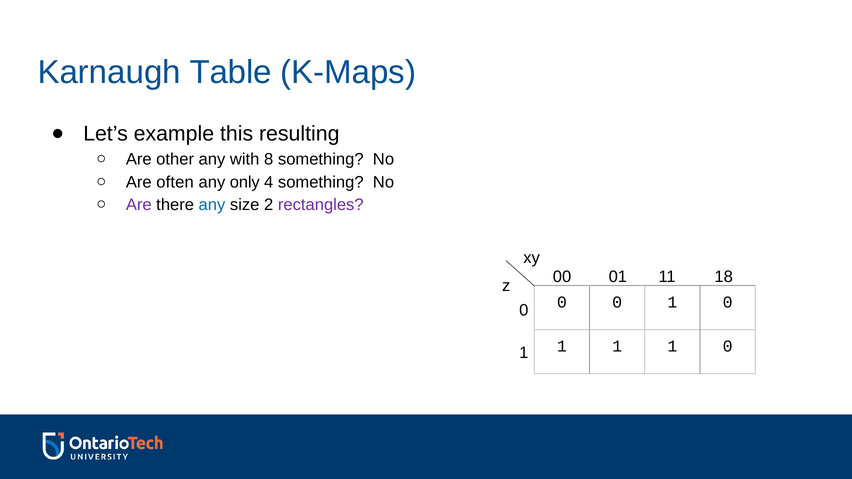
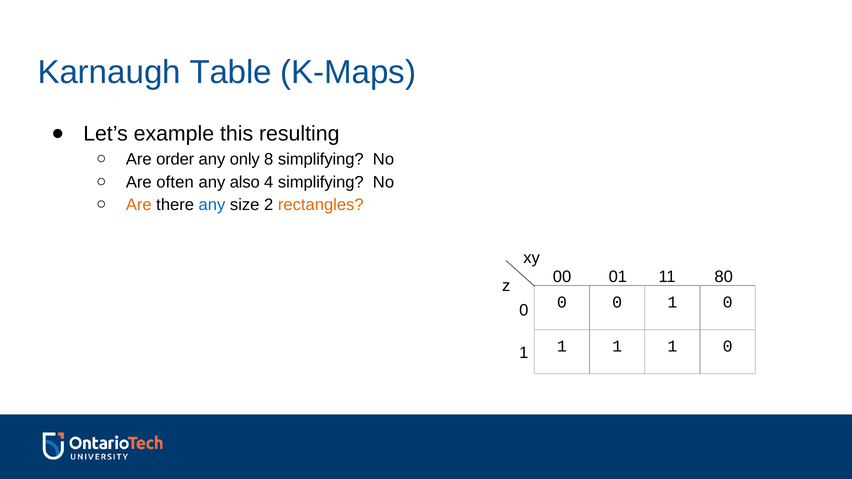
other: other -> order
with: with -> only
8 something: something -> simplifying
only: only -> also
4 something: something -> simplifying
Are at (139, 205) colour: purple -> orange
rectangles colour: purple -> orange
18: 18 -> 80
